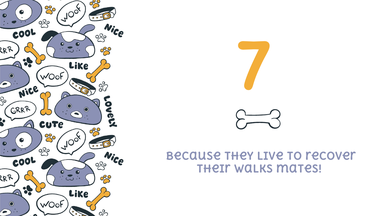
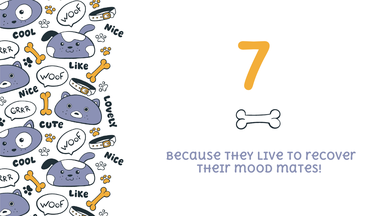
walks: walks -> mood
